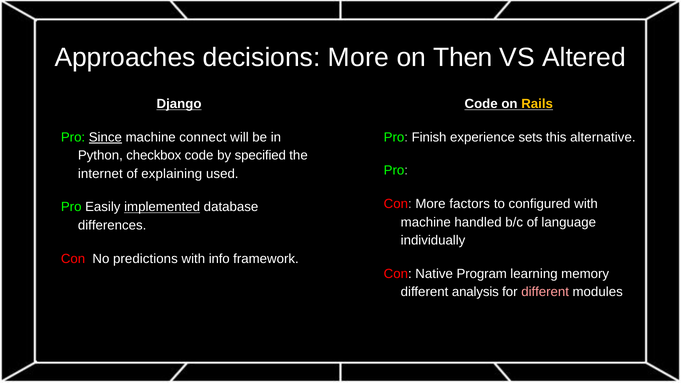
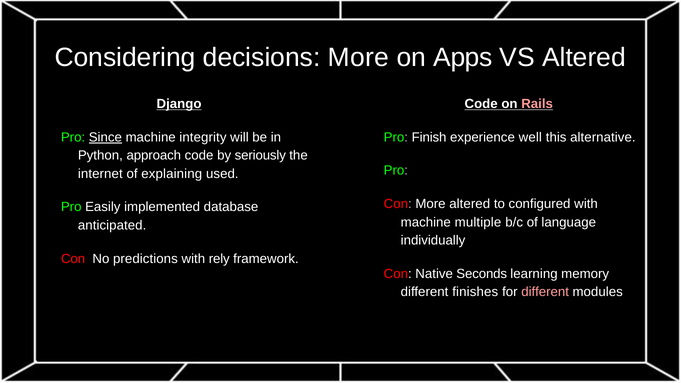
Approaches: Approaches -> Considering
Then: Then -> Apps
Rails colour: yellow -> pink
connect: connect -> integrity
sets: sets -> well
checkbox: checkbox -> approach
specified: specified -> seriously
More factors: factors -> altered
implemented underline: present -> none
handled: handled -> multiple
differences: differences -> anticipated
info: info -> rely
Program: Program -> Seconds
analysis: analysis -> finishes
